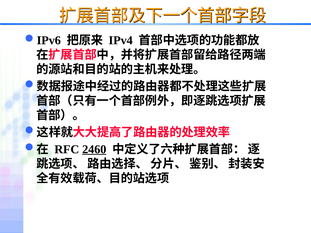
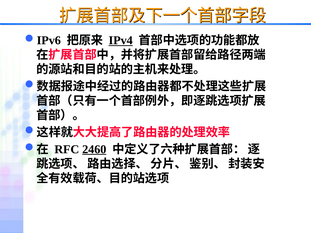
IPv4 underline: none -> present
